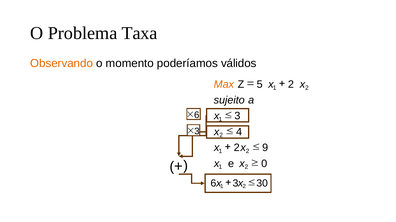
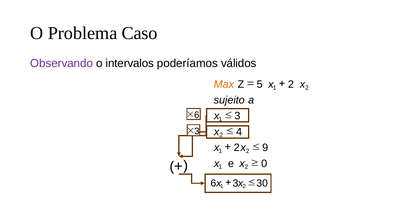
Taxa: Taxa -> Caso
Observando colour: orange -> purple
momento: momento -> intervalos
